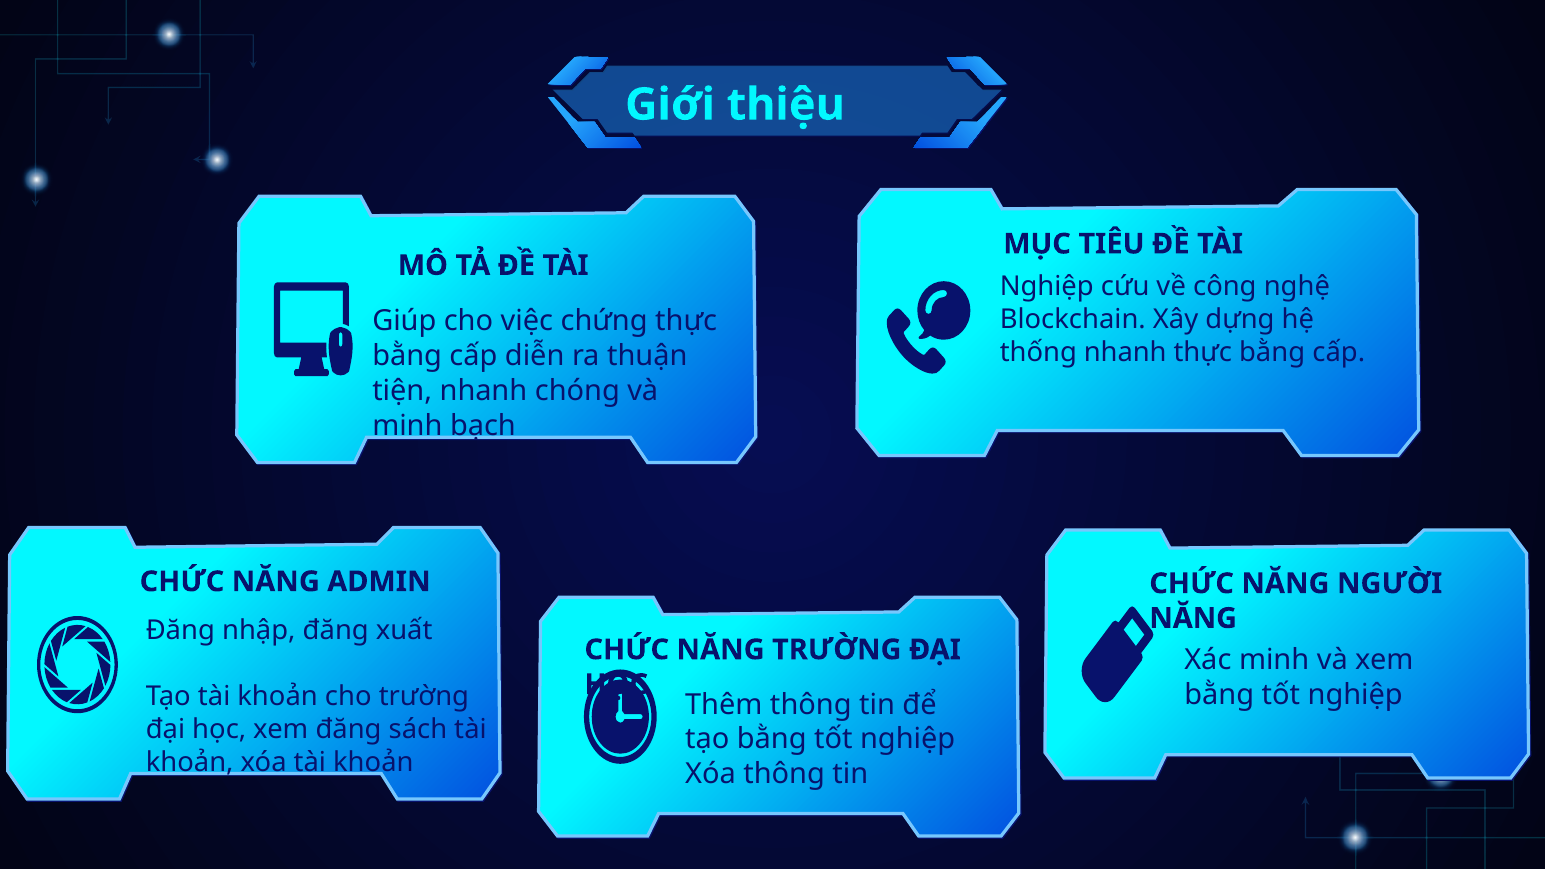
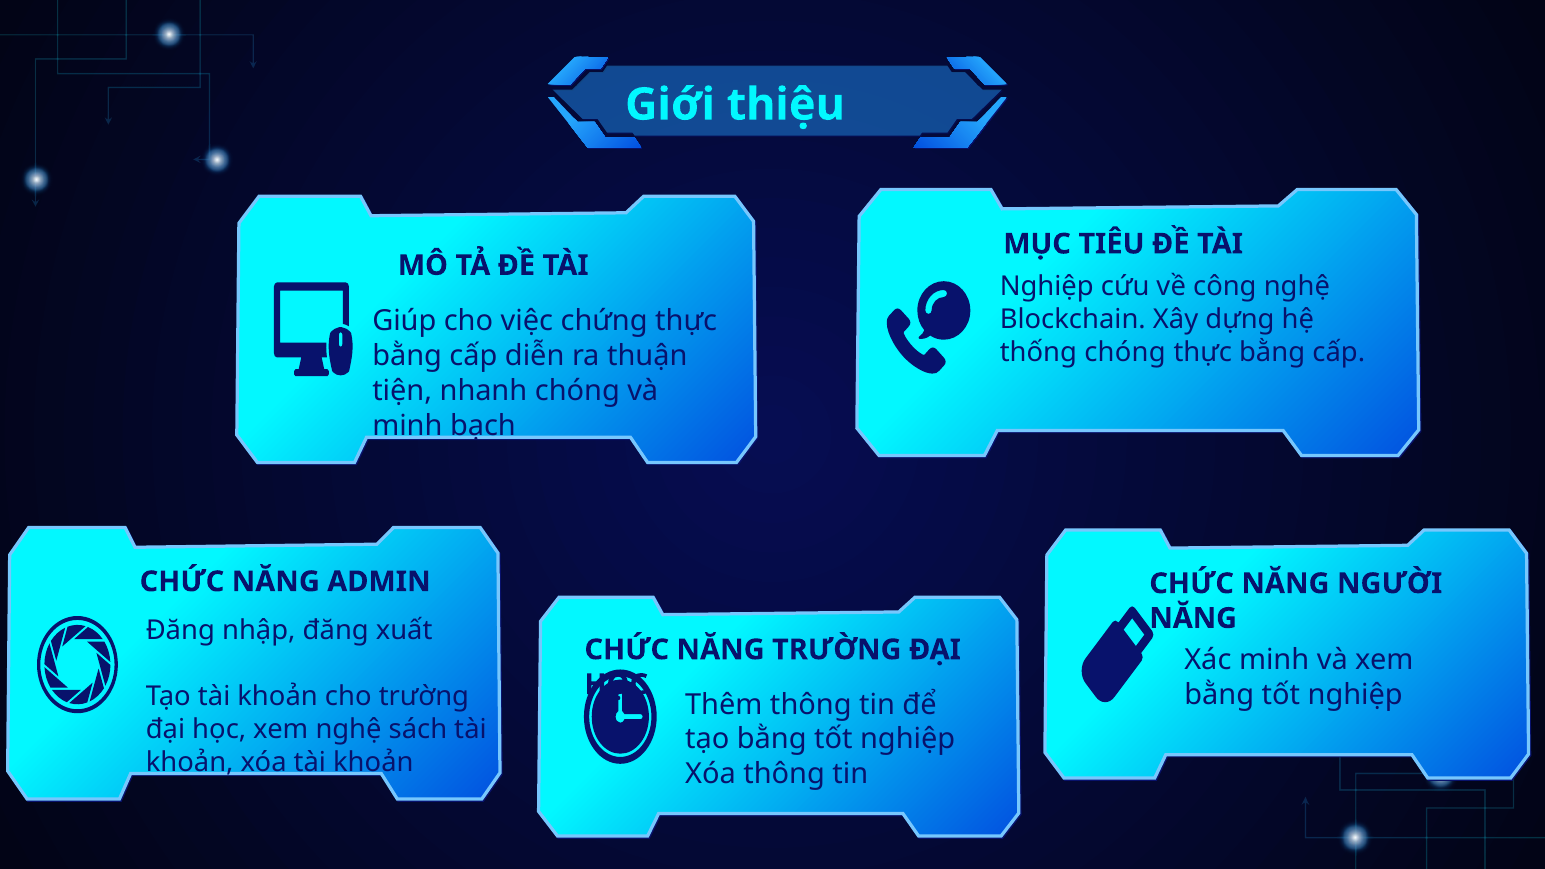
thống nhanh: nhanh -> chóng
xem đăng: đăng -> nghệ
